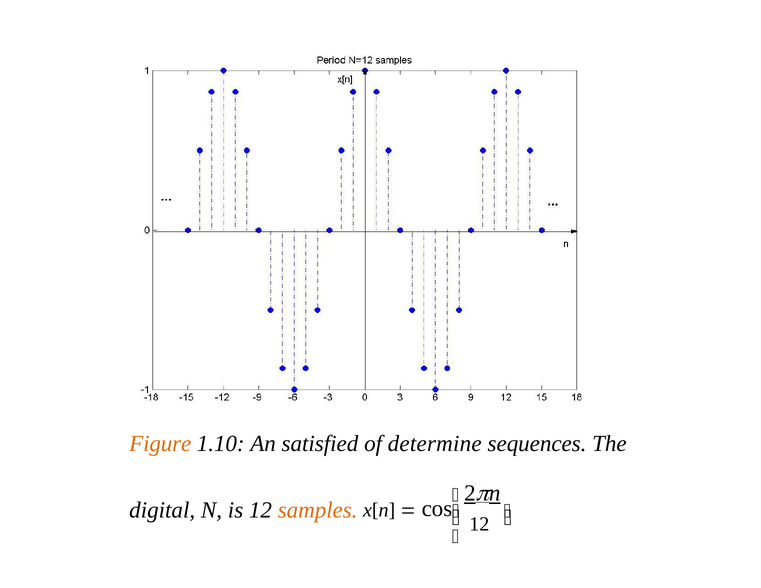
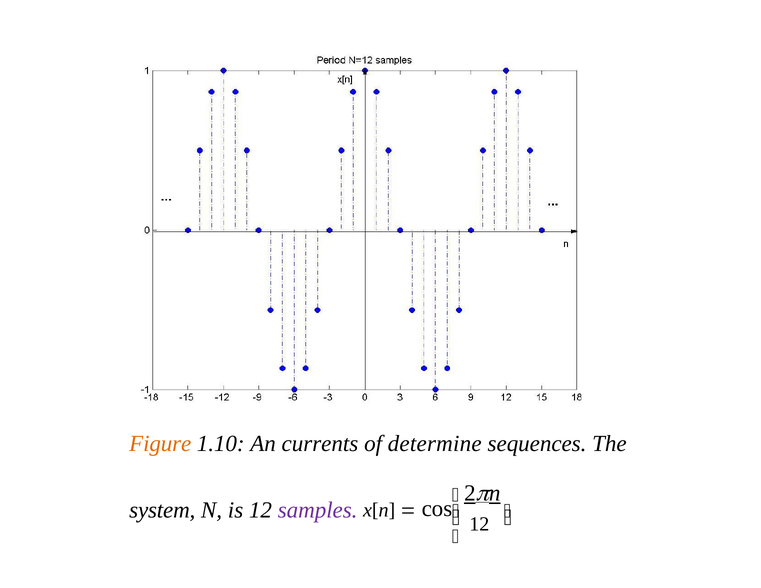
satisfied: satisfied -> currents
digital: digital -> system
samples colour: orange -> purple
